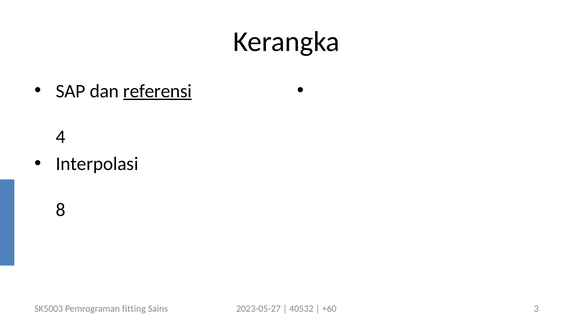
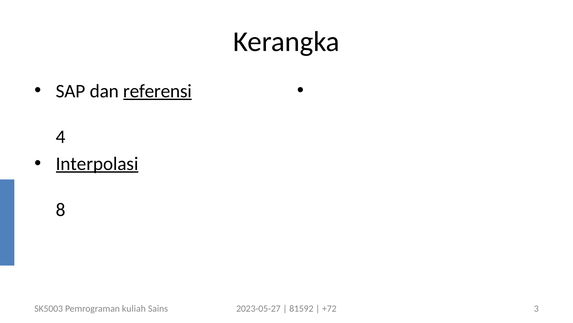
Interpolasi underline: none -> present
fitting: fitting -> kuliah
40532: 40532 -> 81592
+60: +60 -> +72
